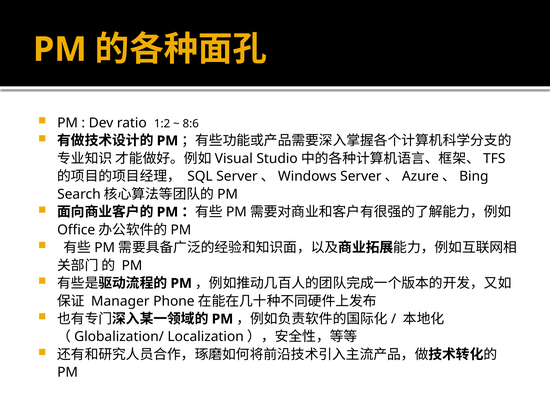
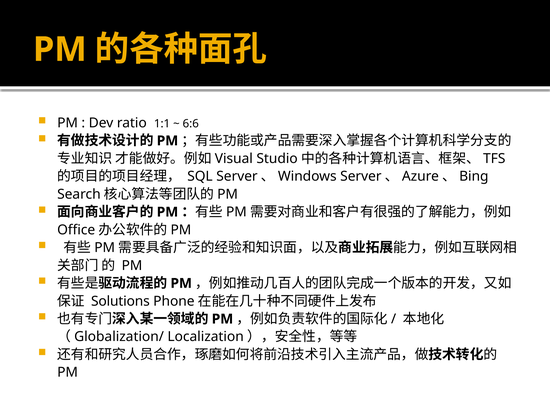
1:2: 1:2 -> 1:1
8:6: 8:6 -> 6:6
Manager: Manager -> Solutions
